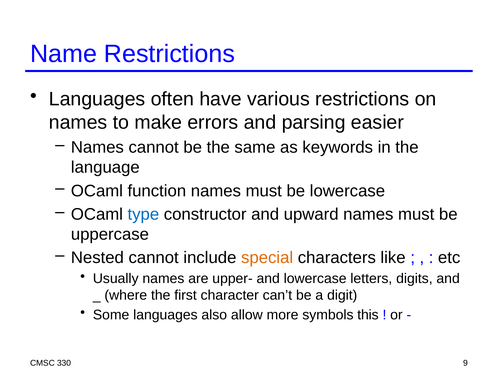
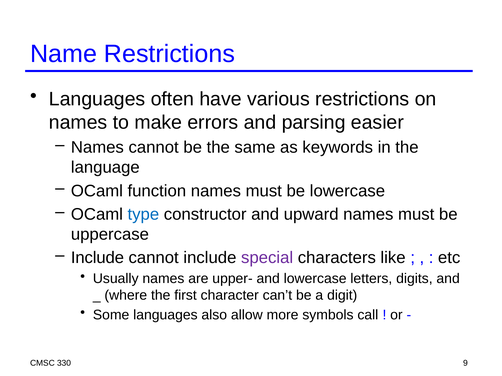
Nested at (97, 258): Nested -> Include
special colour: orange -> purple
this: this -> call
